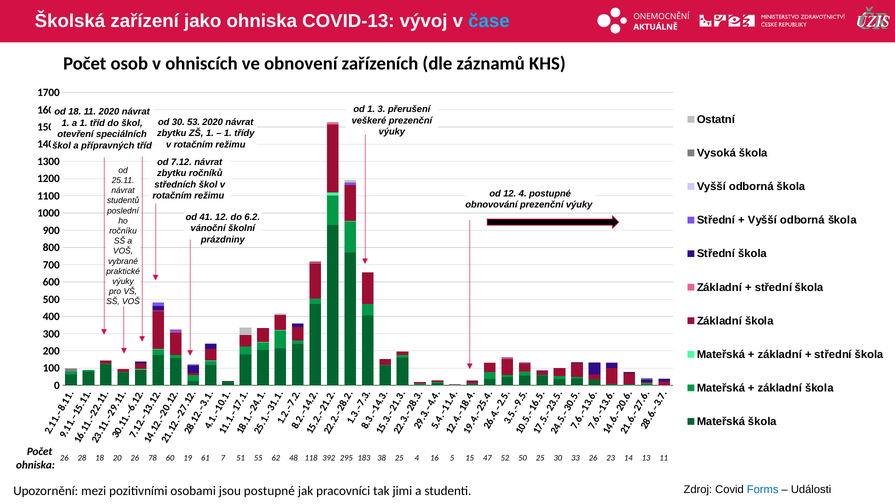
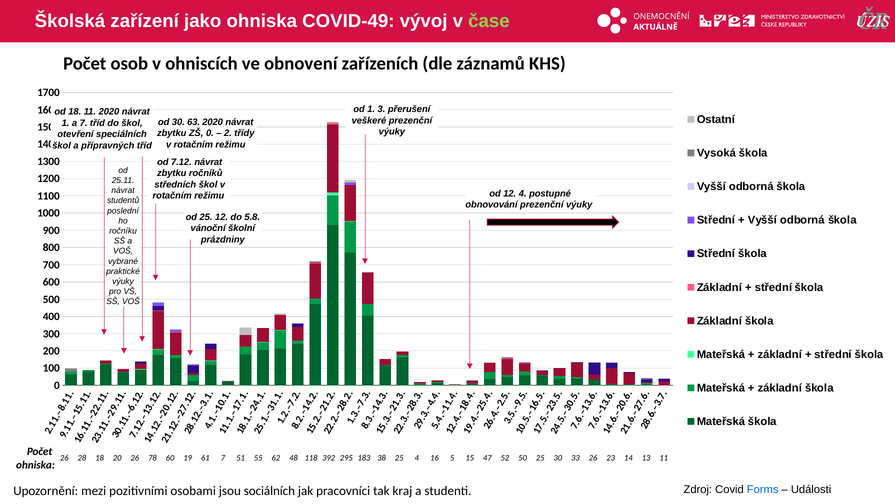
COVID-13: COVID-13 -> COVID-49
čase colour: light blue -> light green
53: 53 -> 63
a 1: 1 -> 7
ZŠ 1: 1 -> 0
1 at (228, 133): 1 -> 2
od 41: 41 -> 25
6.2: 6.2 -> 5.8
jsou postupné: postupné -> sociálních
jimi: jimi -> kraj
